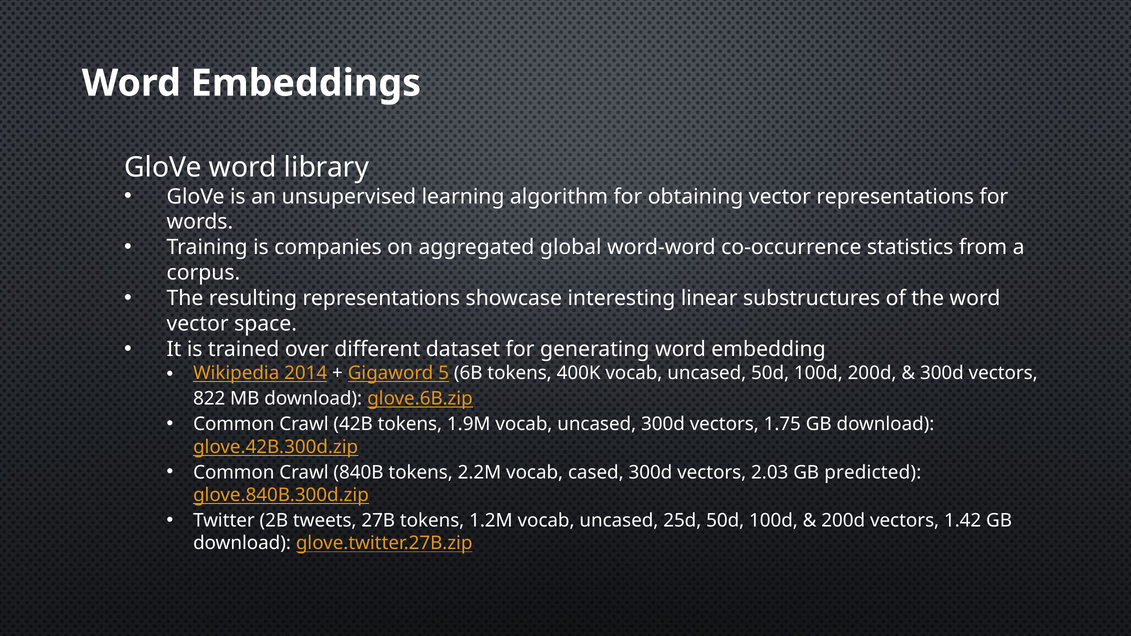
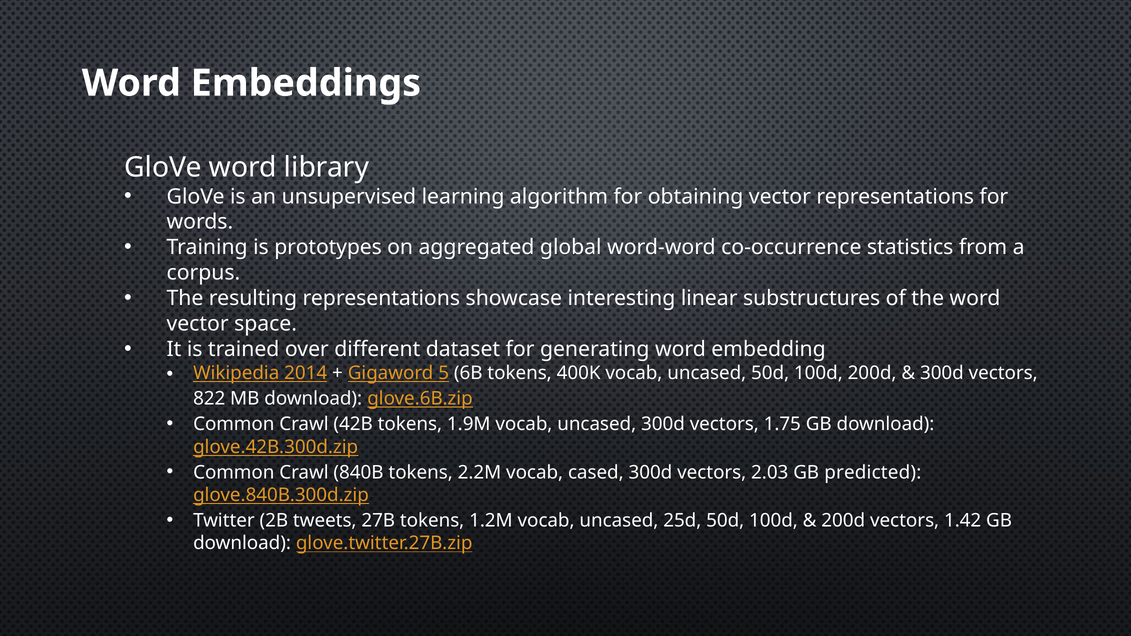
companies: companies -> prototypes
